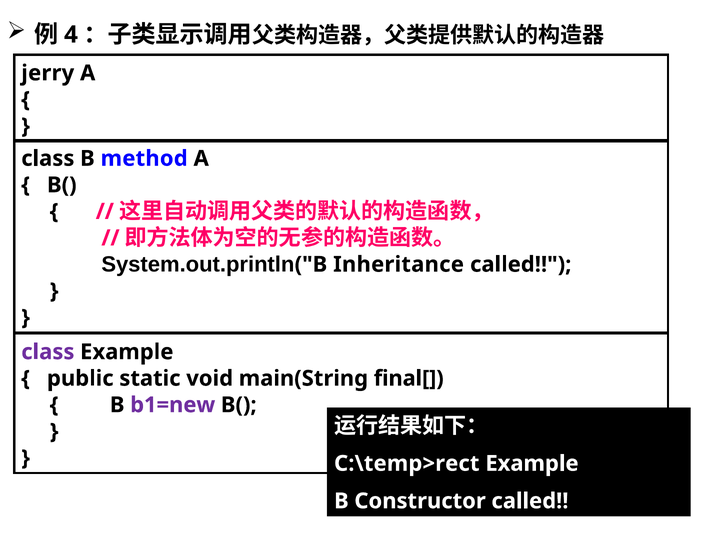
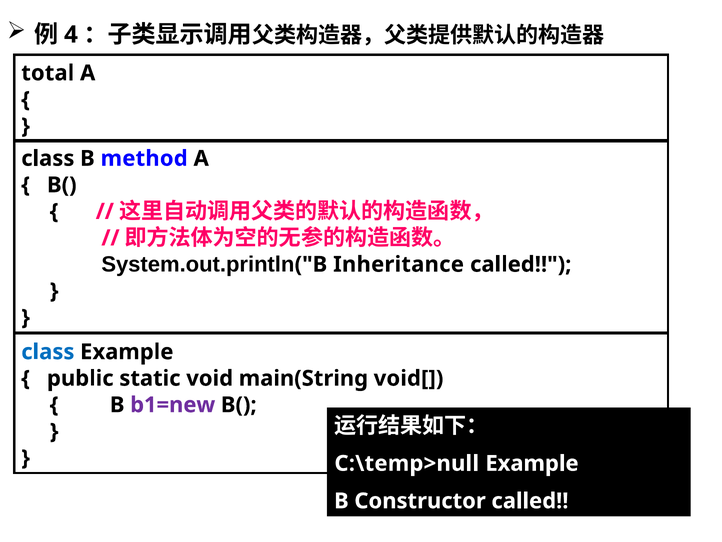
jerry: jerry -> total
class at (48, 352) colour: purple -> blue
final[: final[ -> void[
C:\temp>rect: C:\temp>rect -> C:\temp>null
